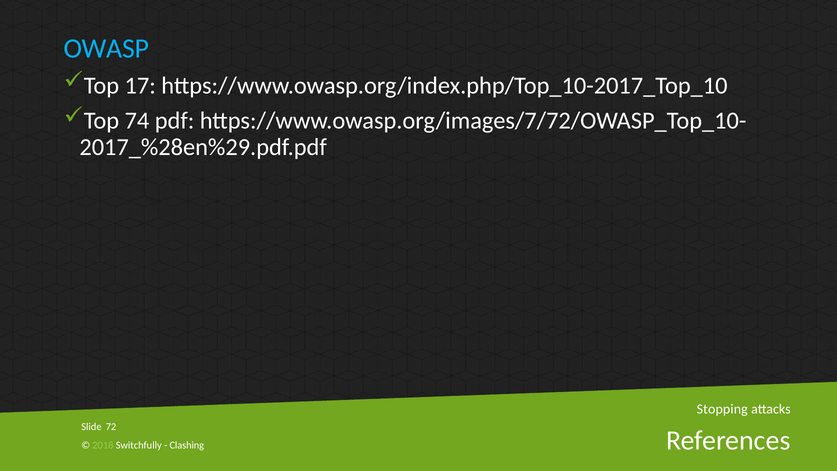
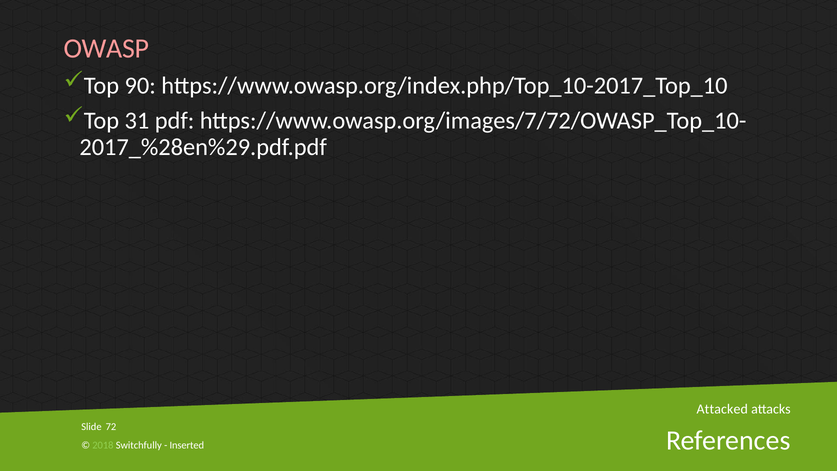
OWASP colour: light blue -> pink
17: 17 -> 90
74: 74 -> 31
Stopping: Stopping -> Attacked
Clashing: Clashing -> Inserted
